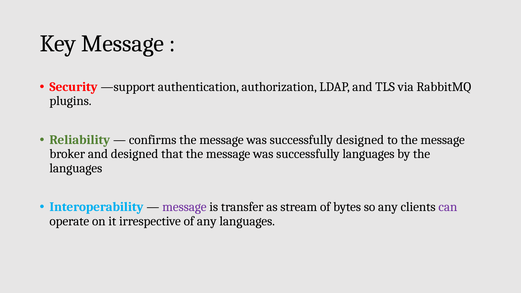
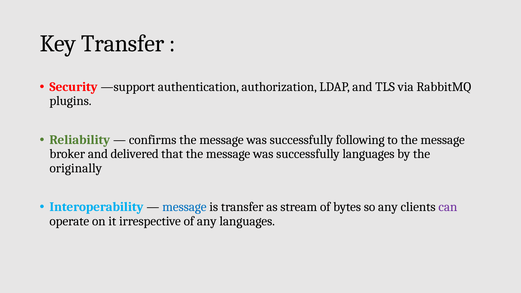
Key Message: Message -> Transfer
successfully designed: designed -> following
and designed: designed -> delivered
languages at (76, 168): languages -> originally
message at (184, 207) colour: purple -> blue
